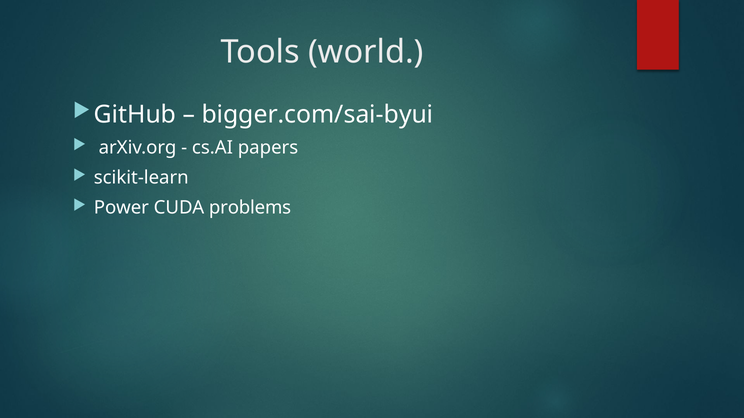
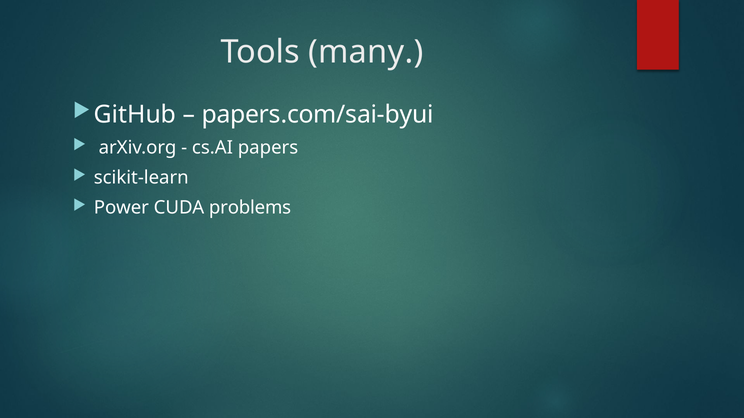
world: world -> many
bigger.com/sai-byui: bigger.com/sai-byui -> papers.com/sai-byui
